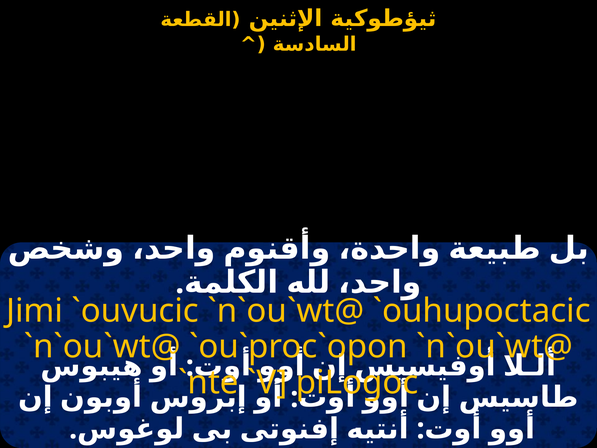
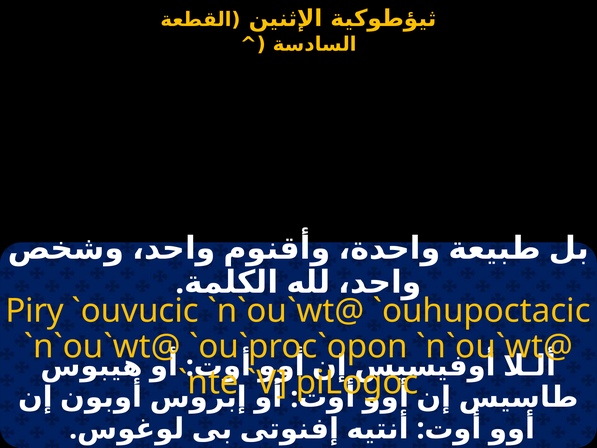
Jimi: Jimi -> Piry
